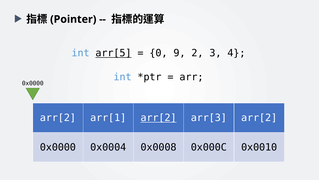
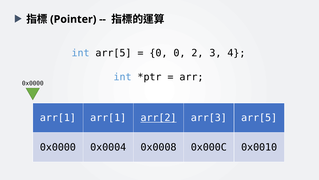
arr[5 at (113, 53) underline: present -> none
0 9: 9 -> 0
arr[2 at (58, 118): arr[2 -> arr[1
arr[3 arr[2: arr[2 -> arr[5
